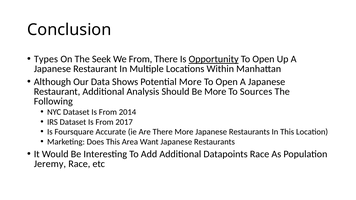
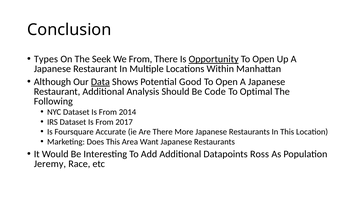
Data underline: none -> present
Potential More: More -> Good
Be More: More -> Code
Sources: Sources -> Optimal
Datapoints Race: Race -> Ross
